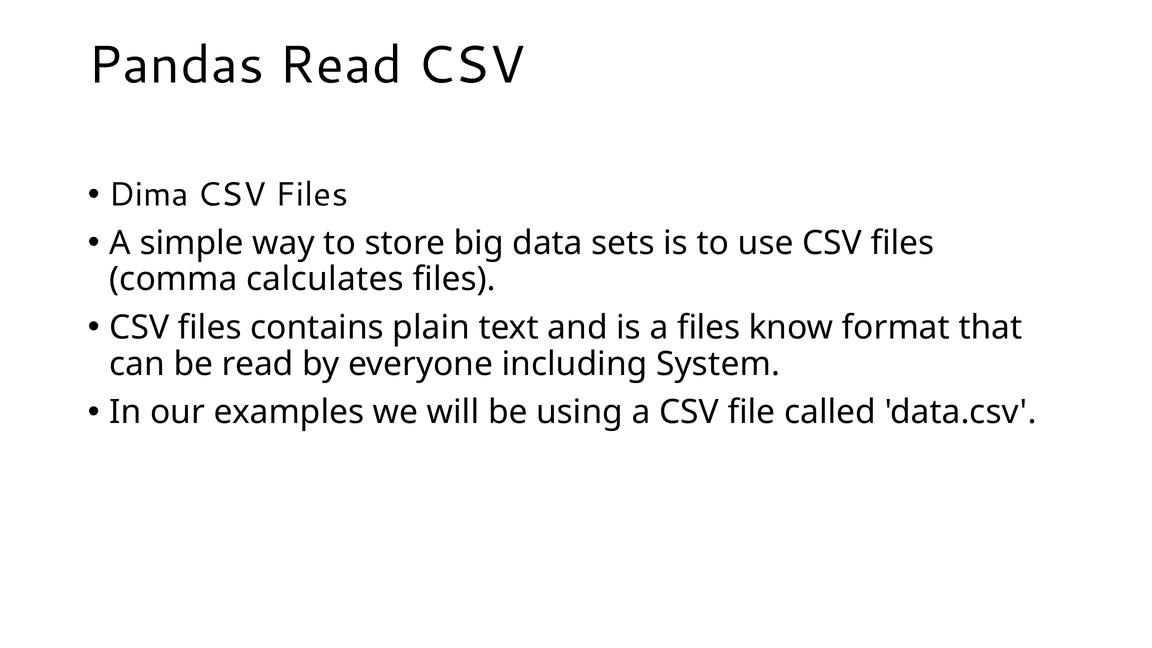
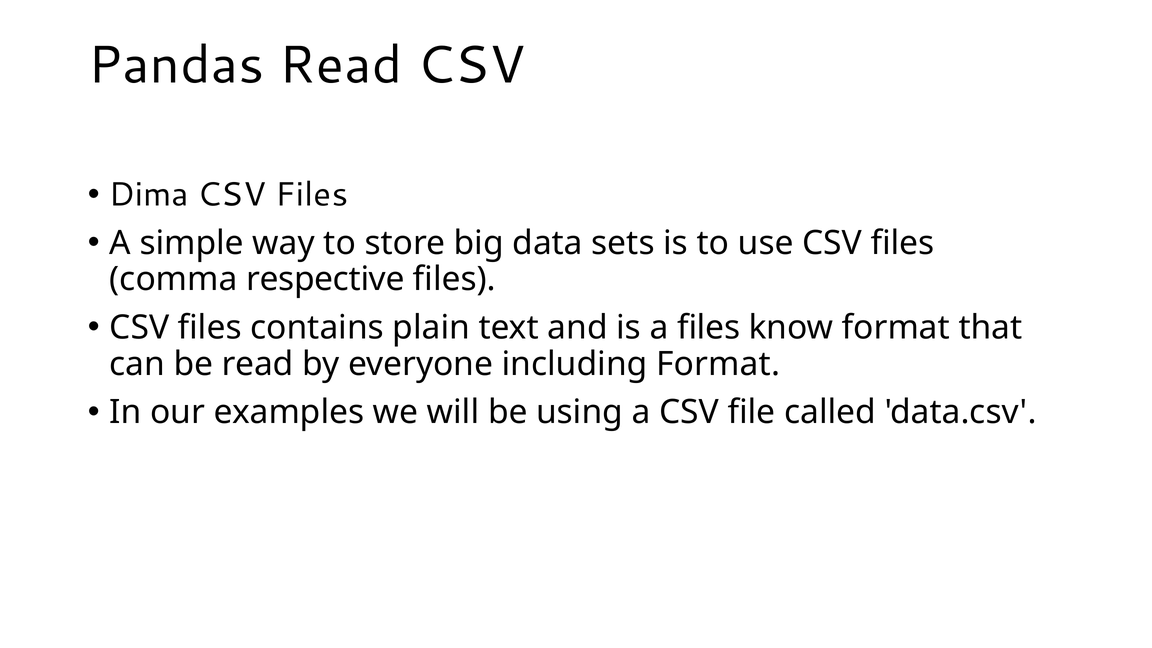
calculates: calculates -> respective
including System: System -> Format
